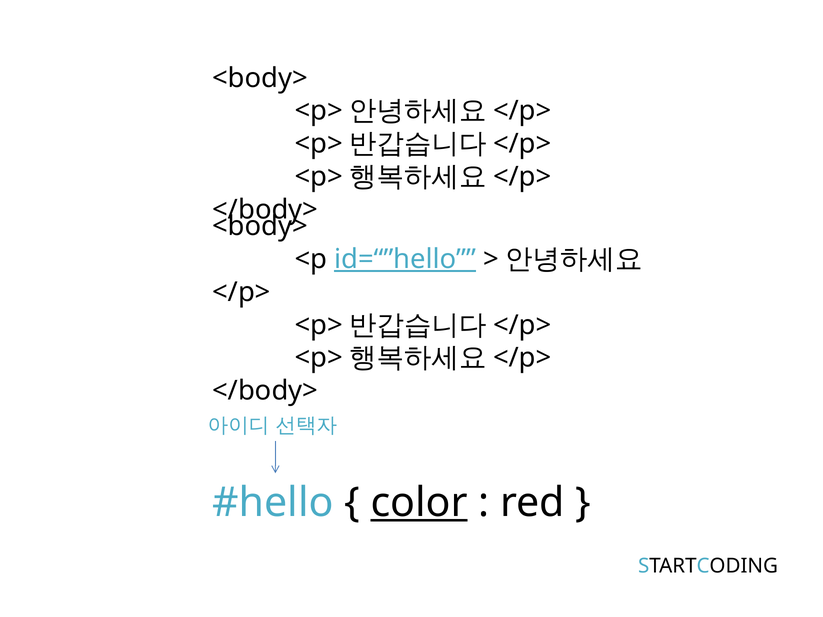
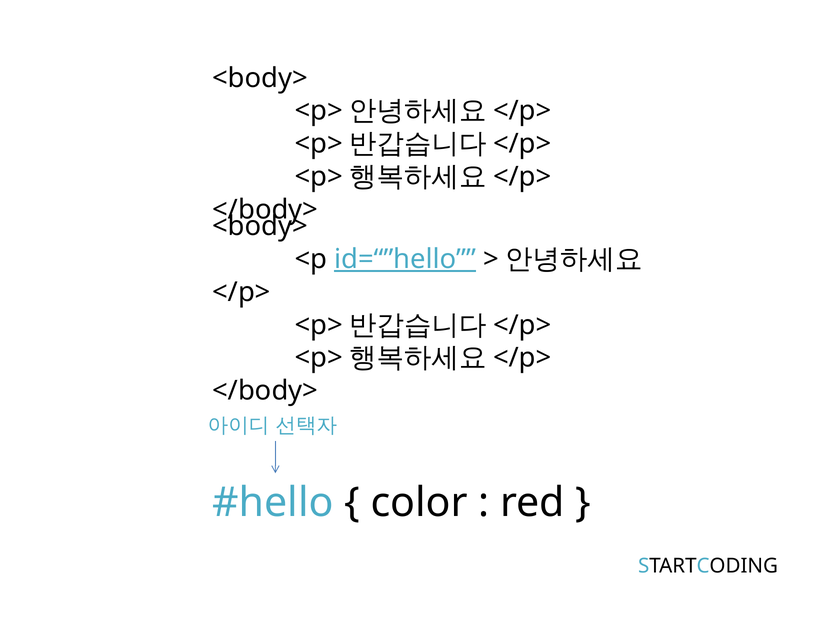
color underline: present -> none
